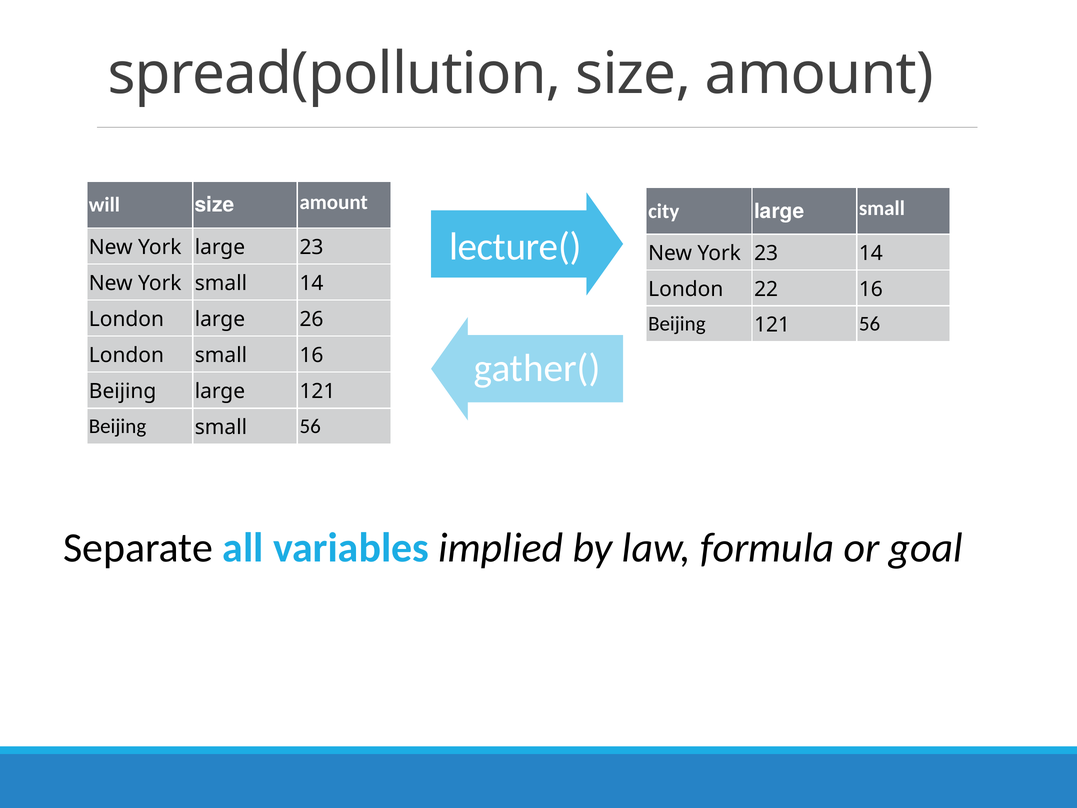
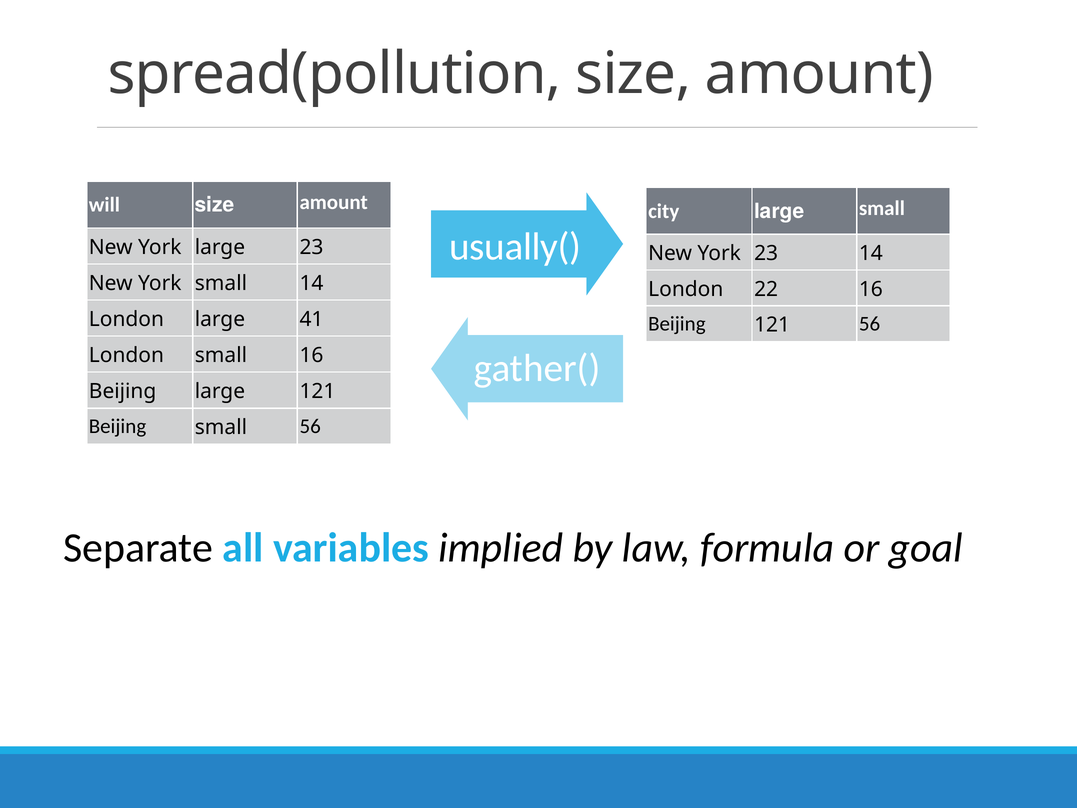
lecture(: lecture( -> usually(
26: 26 -> 41
